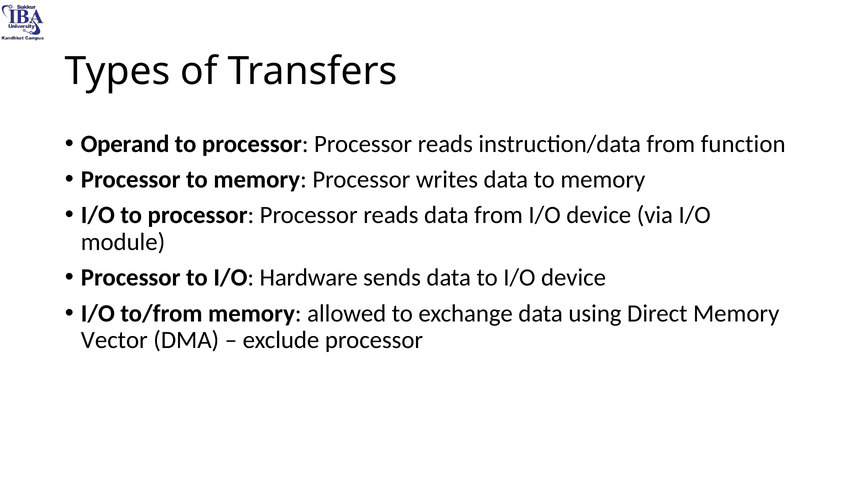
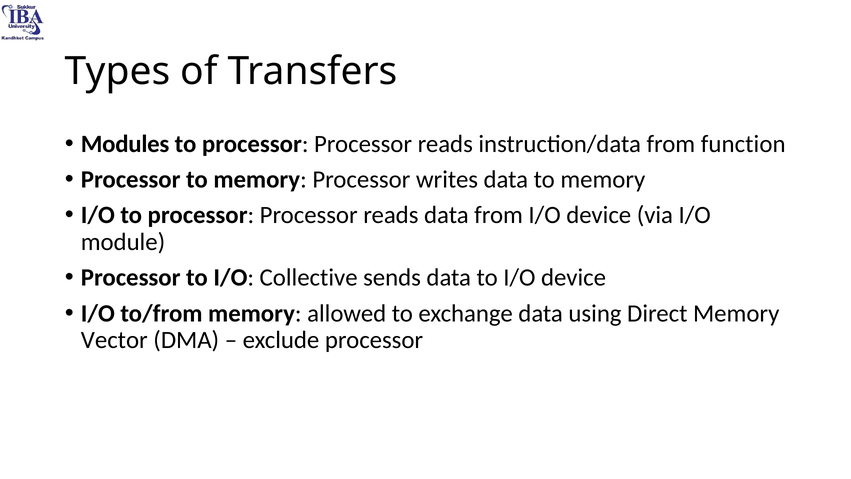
Operand: Operand -> Modules
Hardware: Hardware -> Collective
